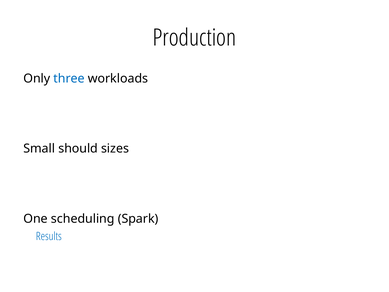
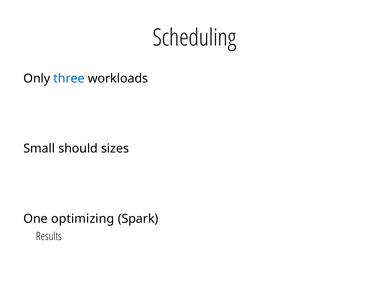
Production at (194, 38): Production -> Scheduling
scheduling: scheduling -> optimizing
Results at (49, 236) colour: blue -> black
